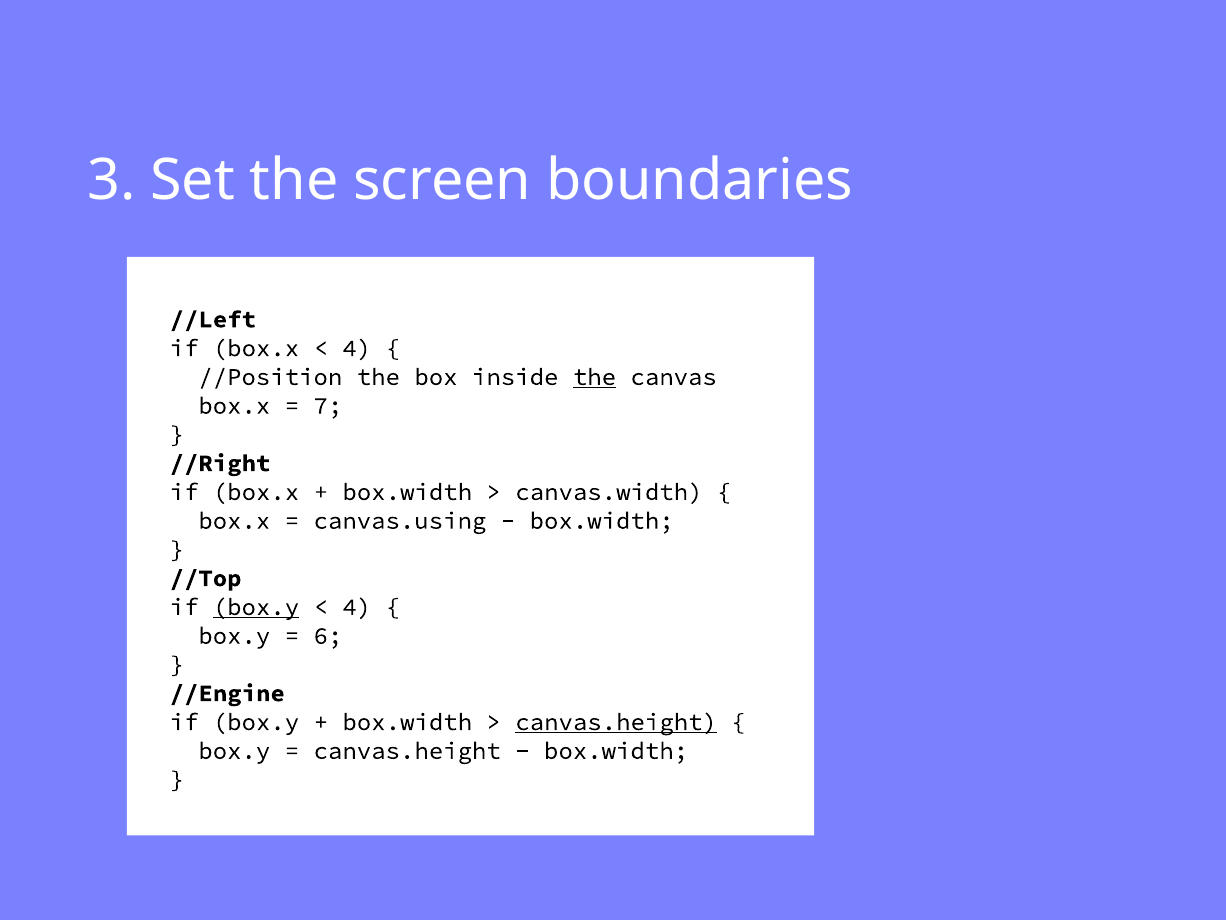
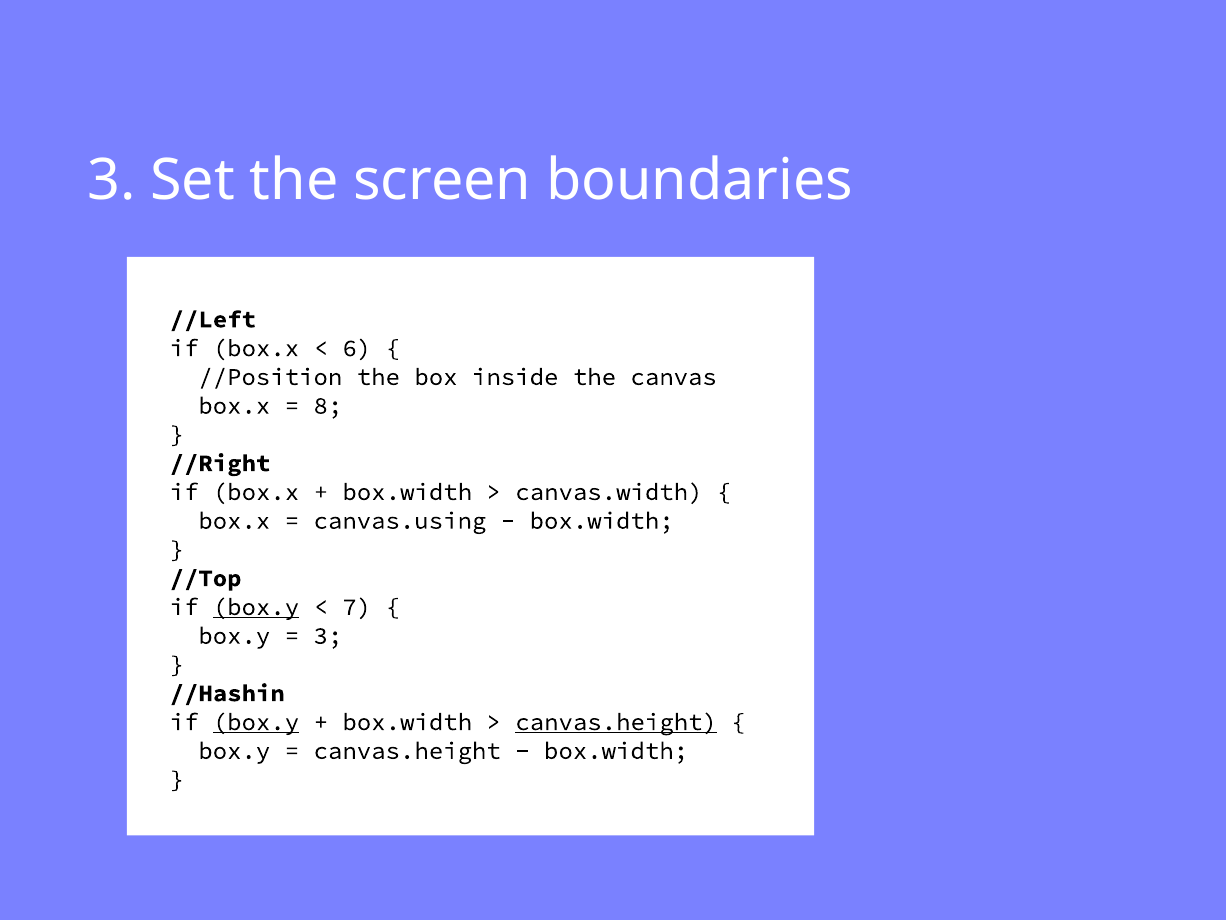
4 at (357, 348): 4 -> 6
the at (594, 377) underline: present -> none
7: 7 -> 8
4 at (357, 607): 4 -> 7
6 at (328, 635): 6 -> 3
//Engine: //Engine -> //Hashin
box.y at (256, 722) underline: none -> present
